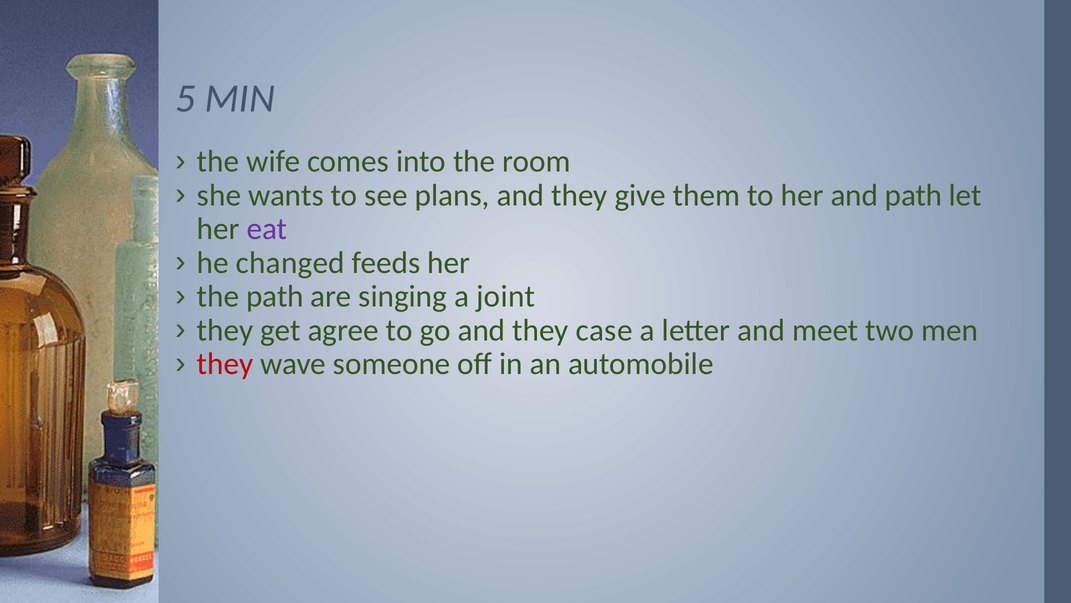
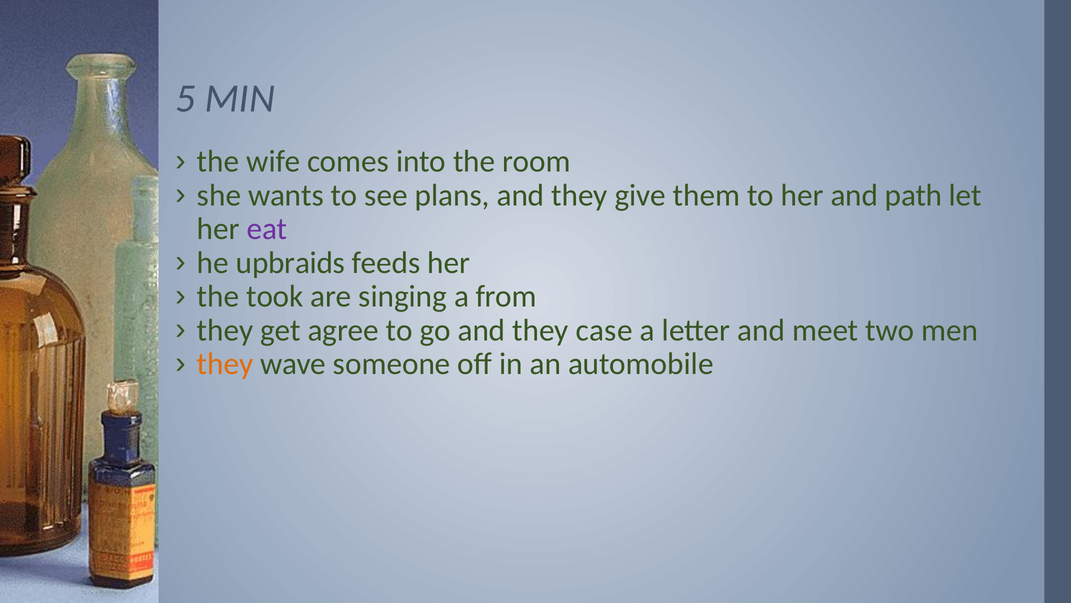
changed: changed -> upbraids
the path: path -> took
joint: joint -> from
they at (225, 364) colour: red -> orange
